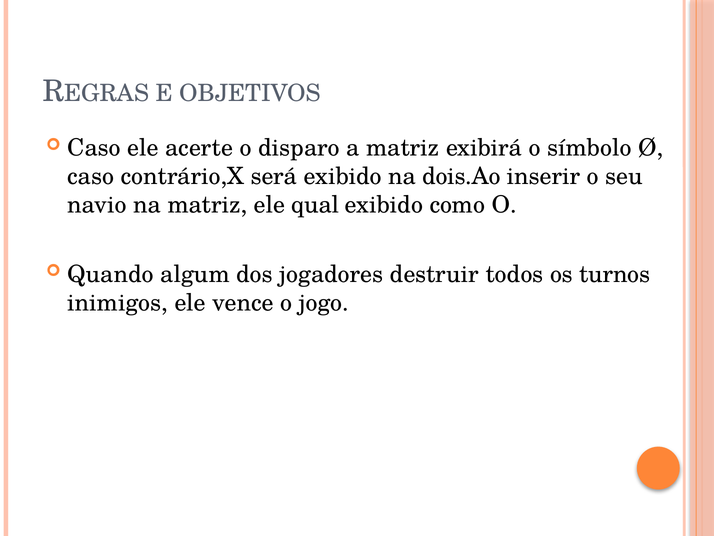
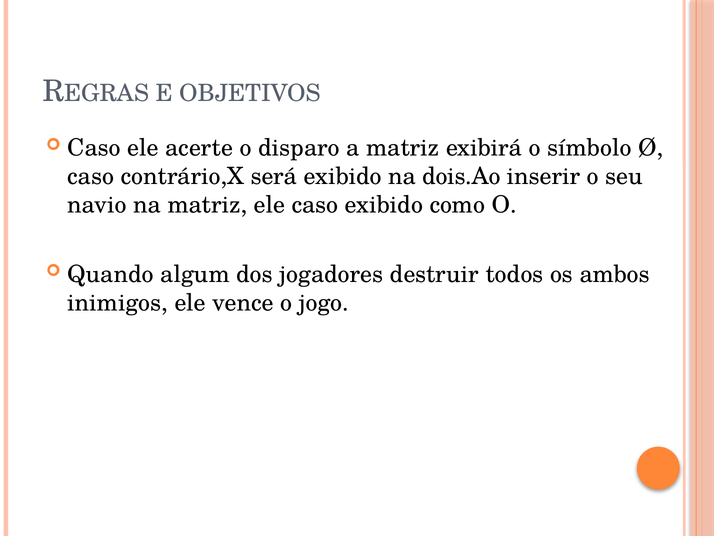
ele qual: qual -> caso
turnos: turnos -> ambos
